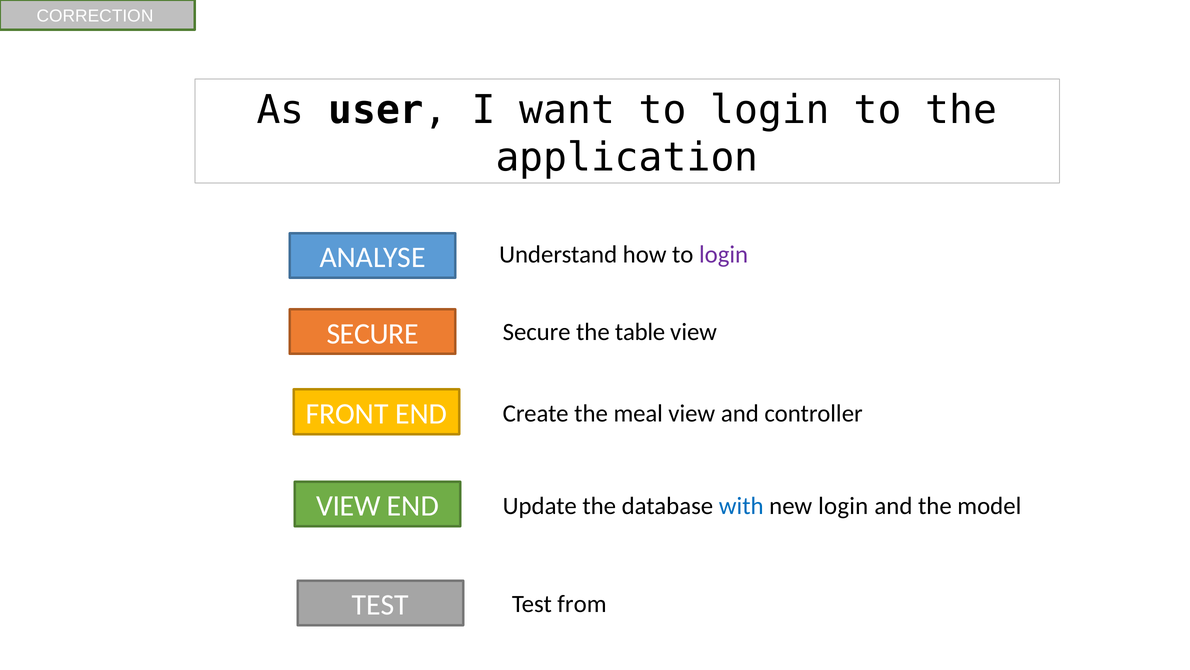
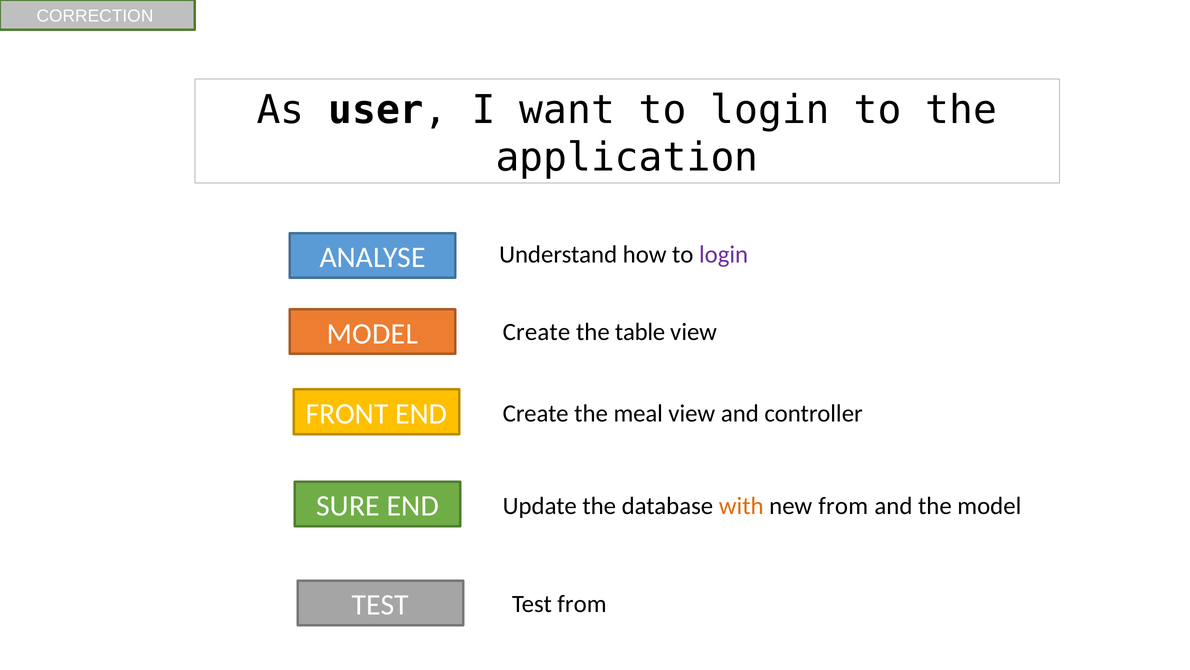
SECURE at (373, 333): SECURE -> MODEL
Secure at (537, 332): Secure -> Create
VIEW at (348, 506): VIEW -> SURE
with colour: blue -> orange
new login: login -> from
